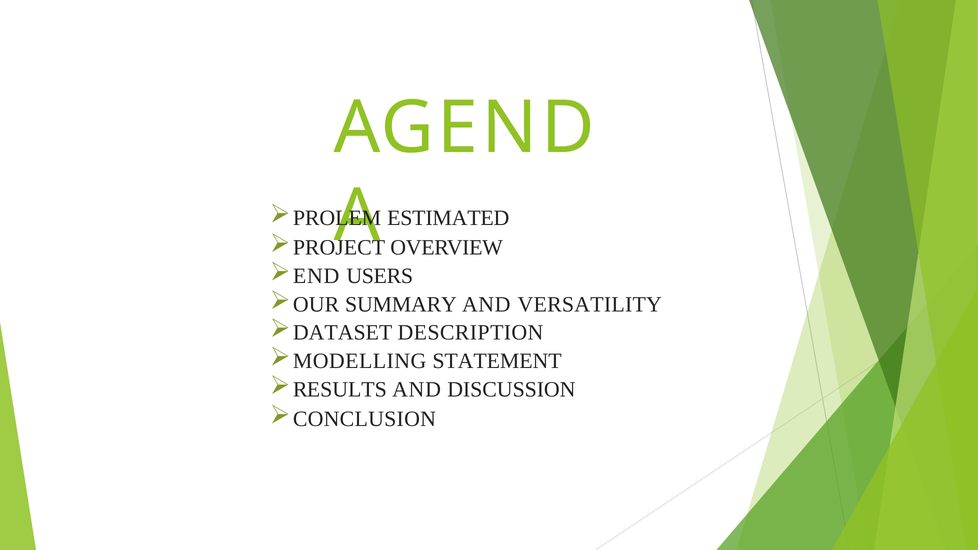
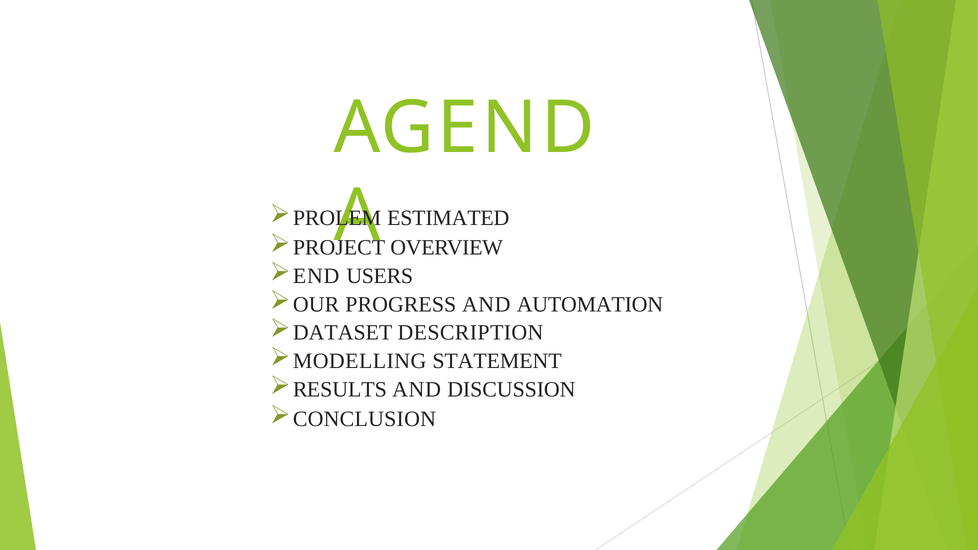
SUMMARY: SUMMARY -> PROGRESS
VERSATILITY: VERSATILITY -> AUTOMATION
